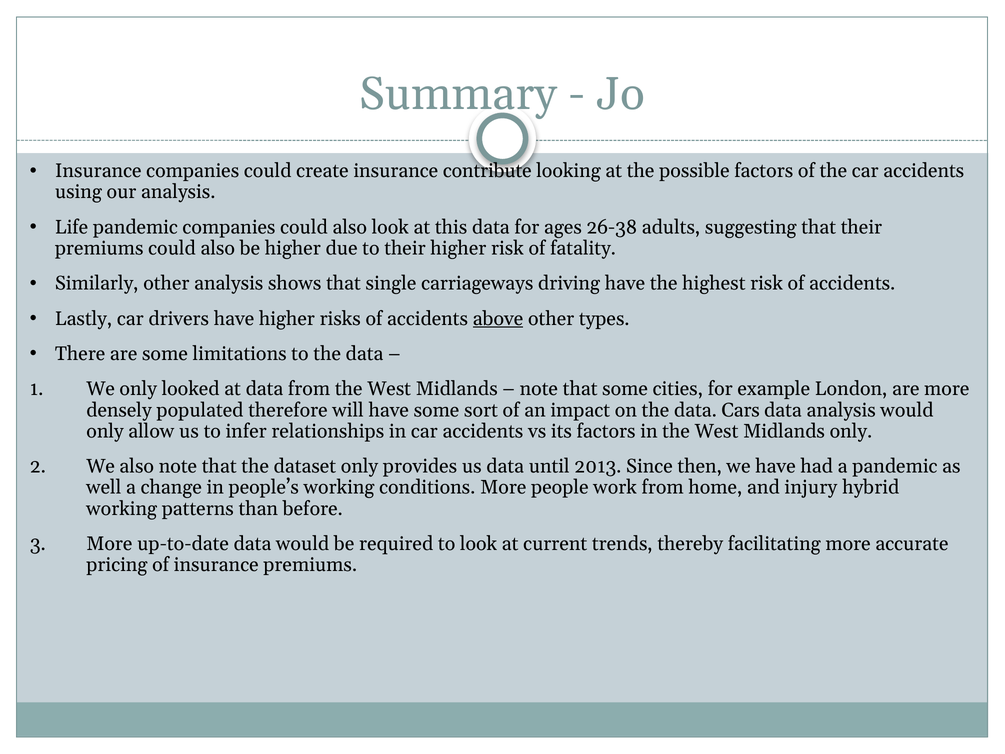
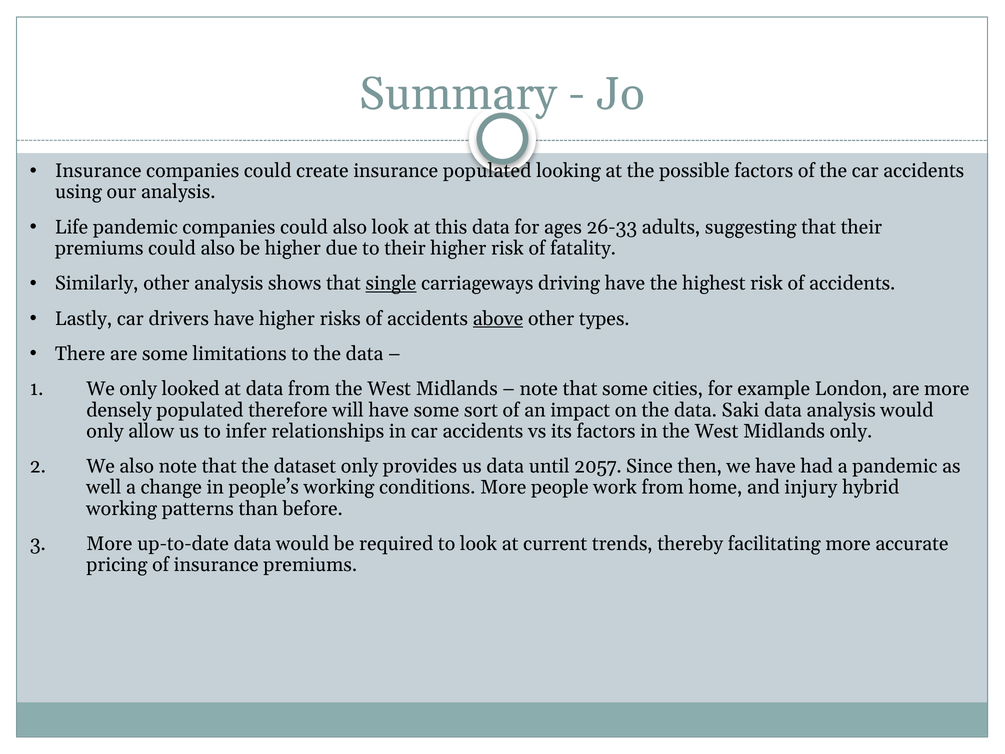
insurance contribute: contribute -> populated
26-38: 26-38 -> 26-33
single underline: none -> present
Cars: Cars -> Saki
2013: 2013 -> 2057
